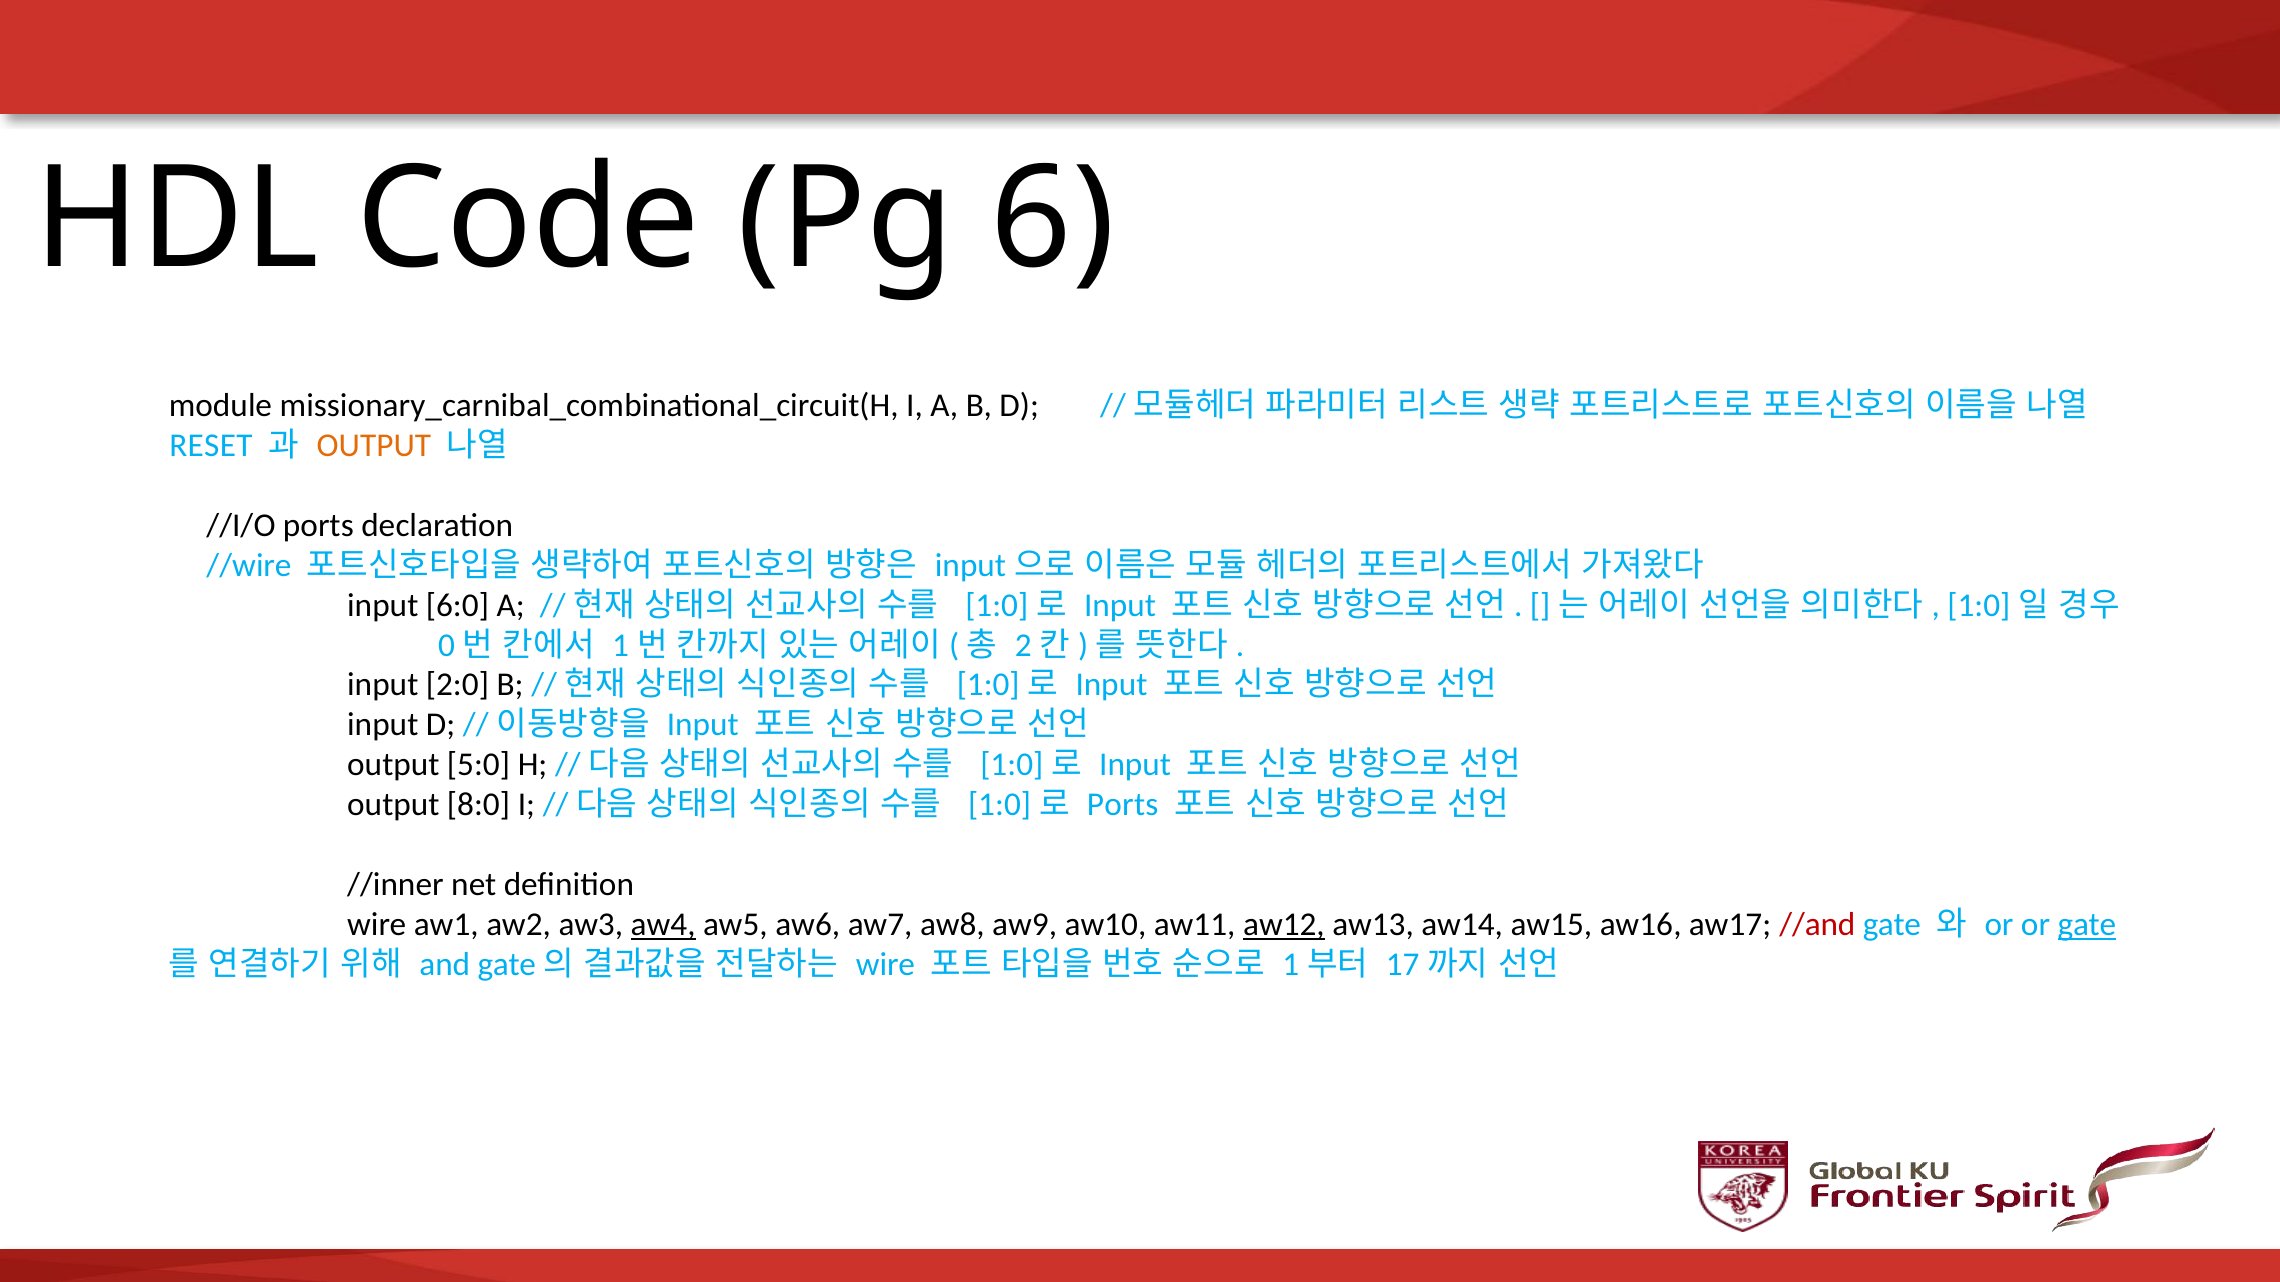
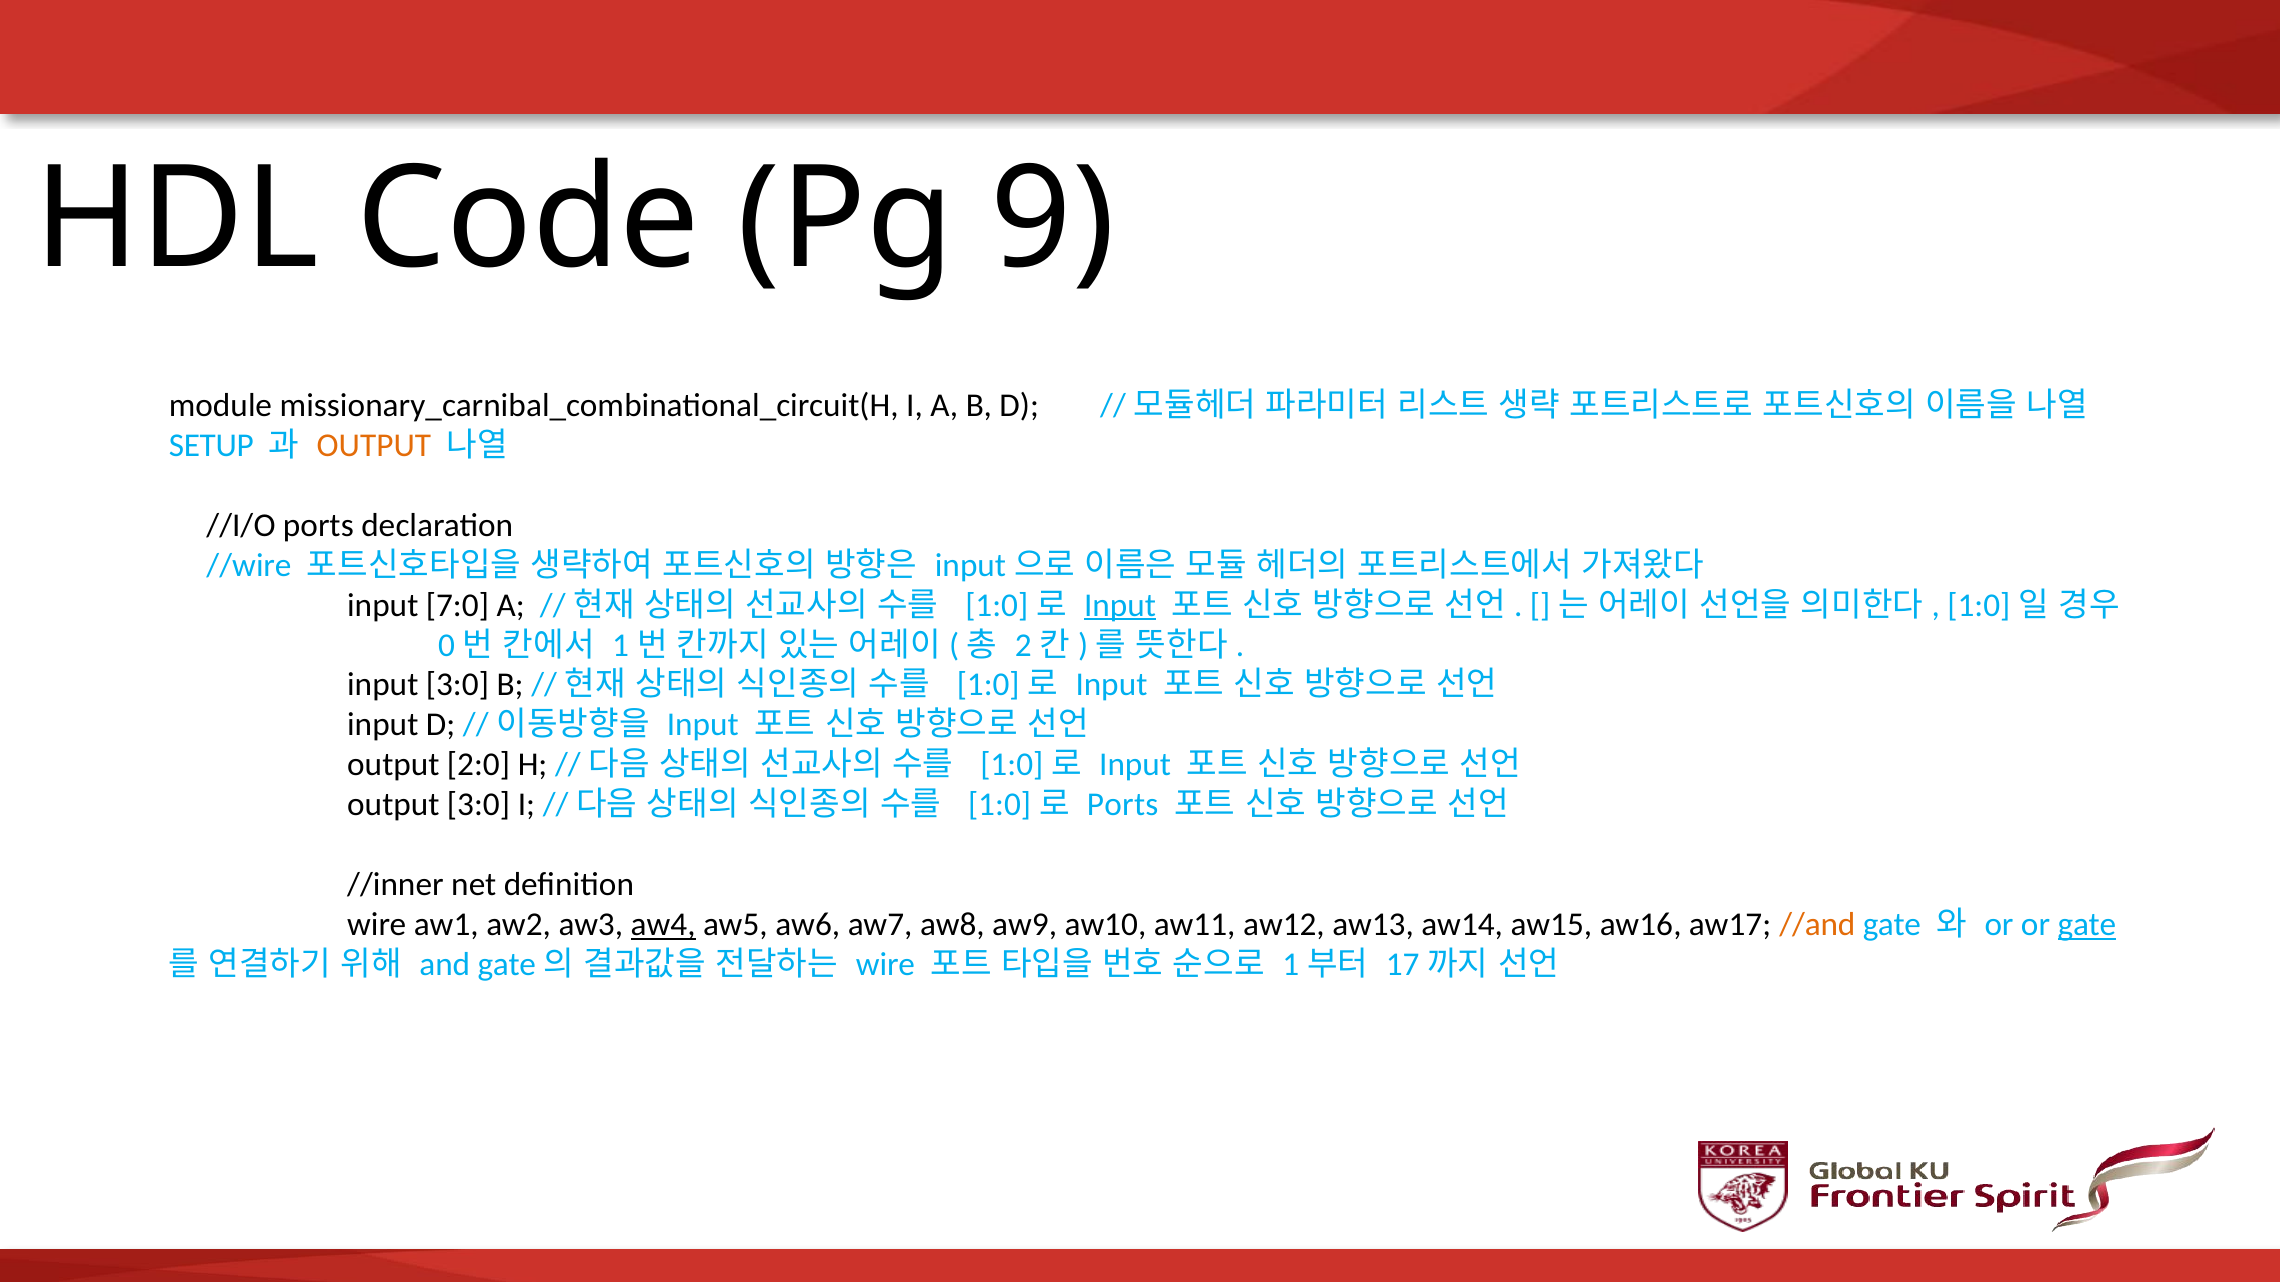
6: 6 -> 9
RESET: RESET -> SETUP
6:0: 6:0 -> 7:0
Input at (1120, 605) underline: none -> present
input 2:0: 2:0 -> 3:0
5:0: 5:0 -> 2:0
output 8:0: 8:0 -> 3:0
aw12 underline: present -> none
//and colour: red -> orange
